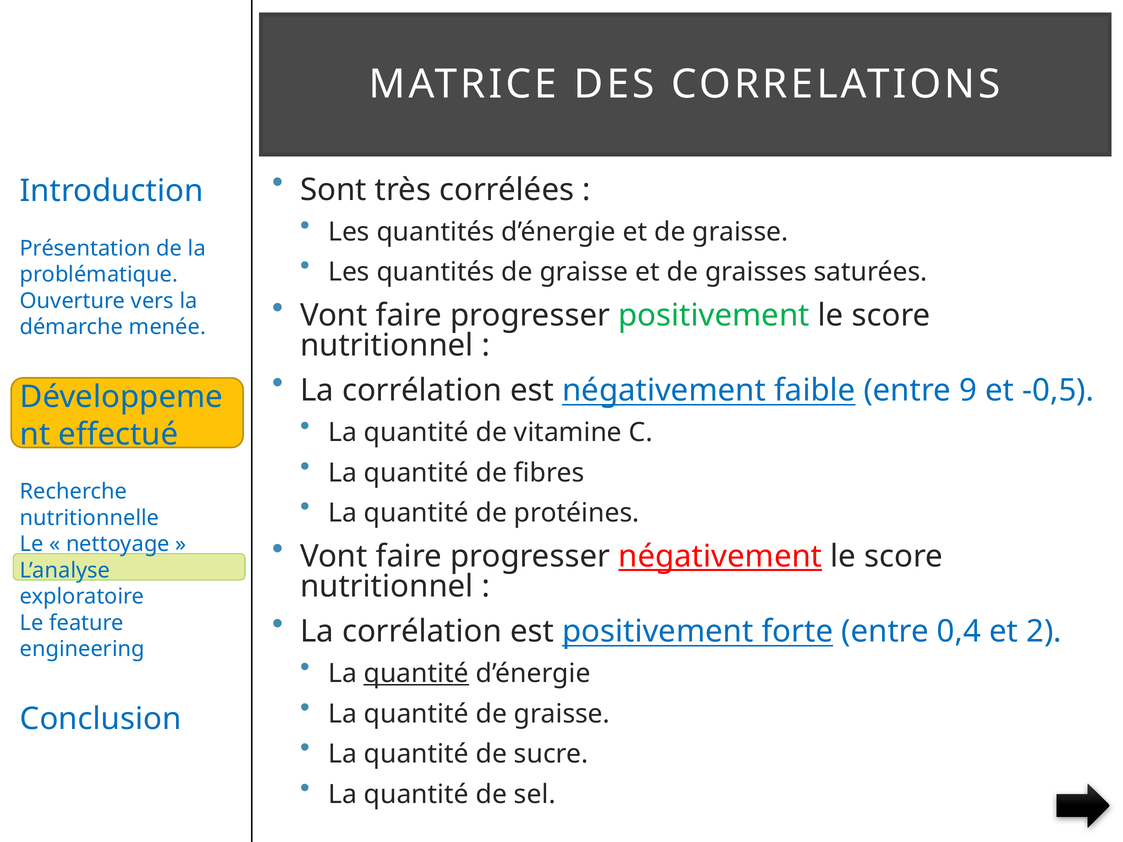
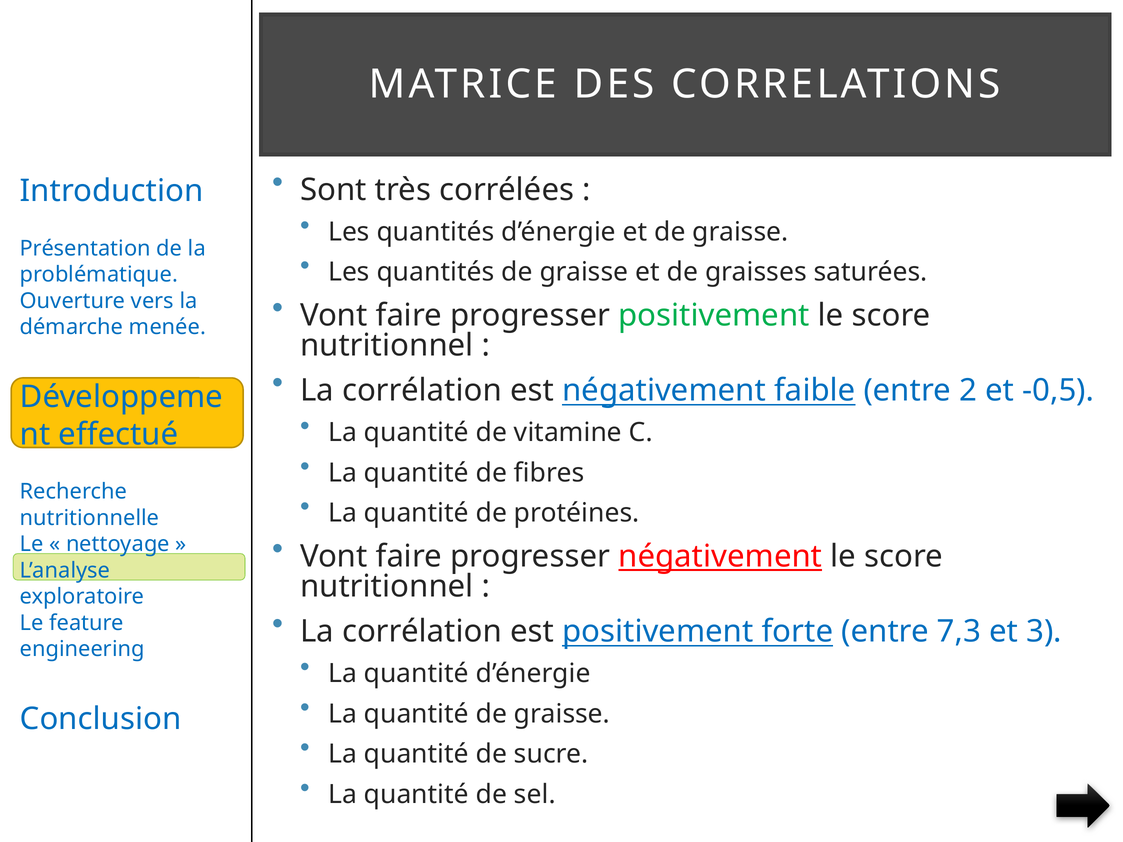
9: 9 -> 2
0,4: 0,4 -> 7,3
2: 2 -> 3
quantité at (416, 674) underline: present -> none
